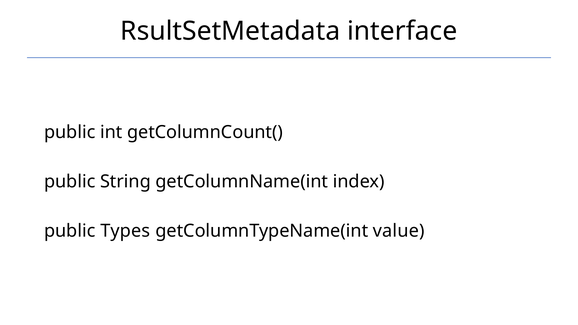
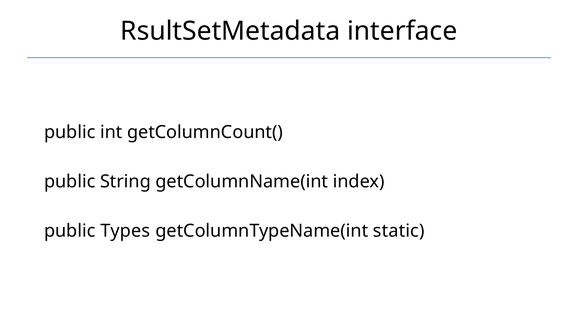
value: value -> static
